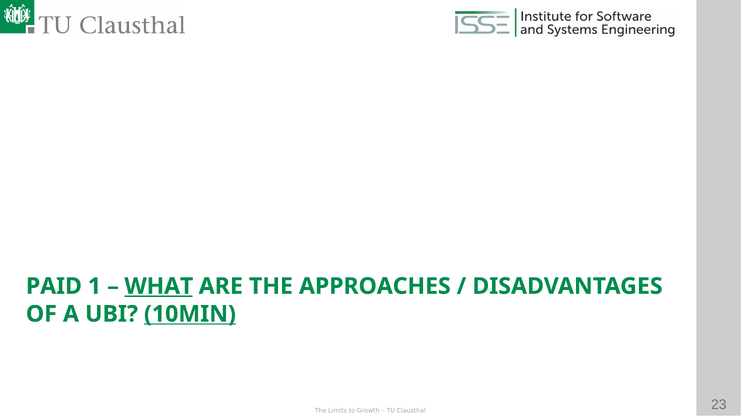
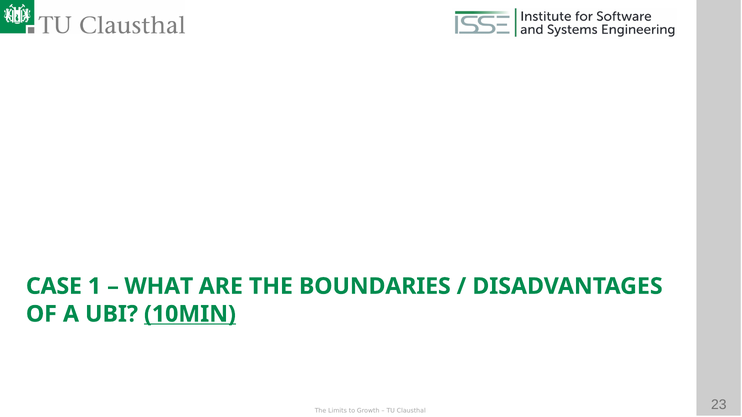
PAID: PAID -> CASE
WHAT underline: present -> none
APPROACHES: APPROACHES -> BOUNDARIES
